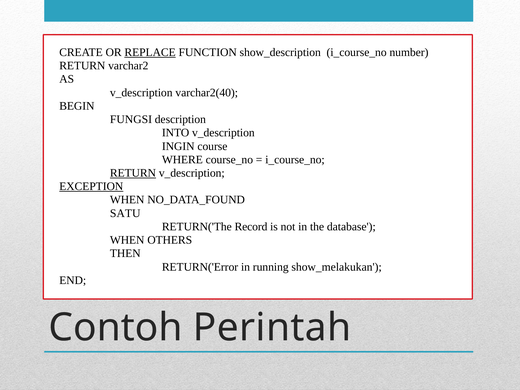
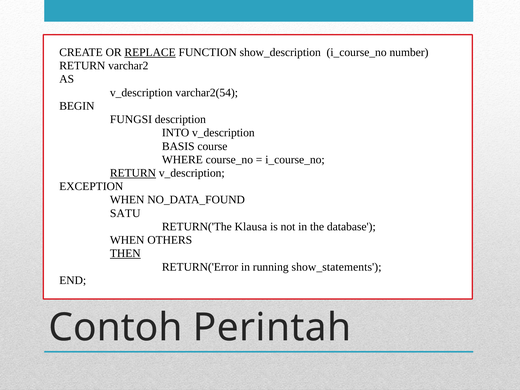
varchar2(40: varchar2(40 -> varchar2(54
INGIN: INGIN -> BASIS
EXCEPTION underline: present -> none
Record: Record -> Klausa
THEN underline: none -> present
show_melakukan: show_melakukan -> show_statements
